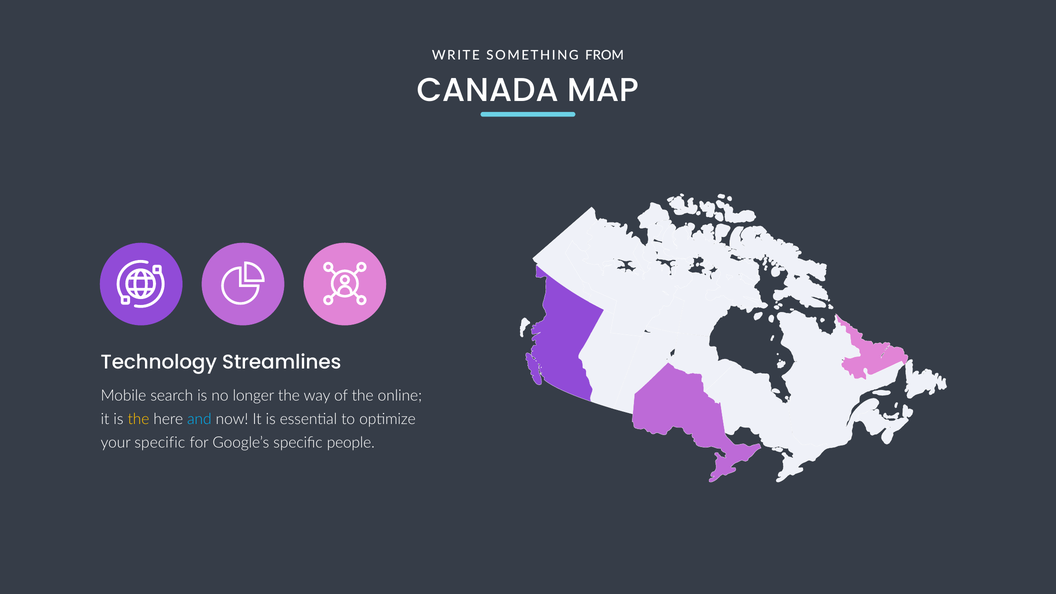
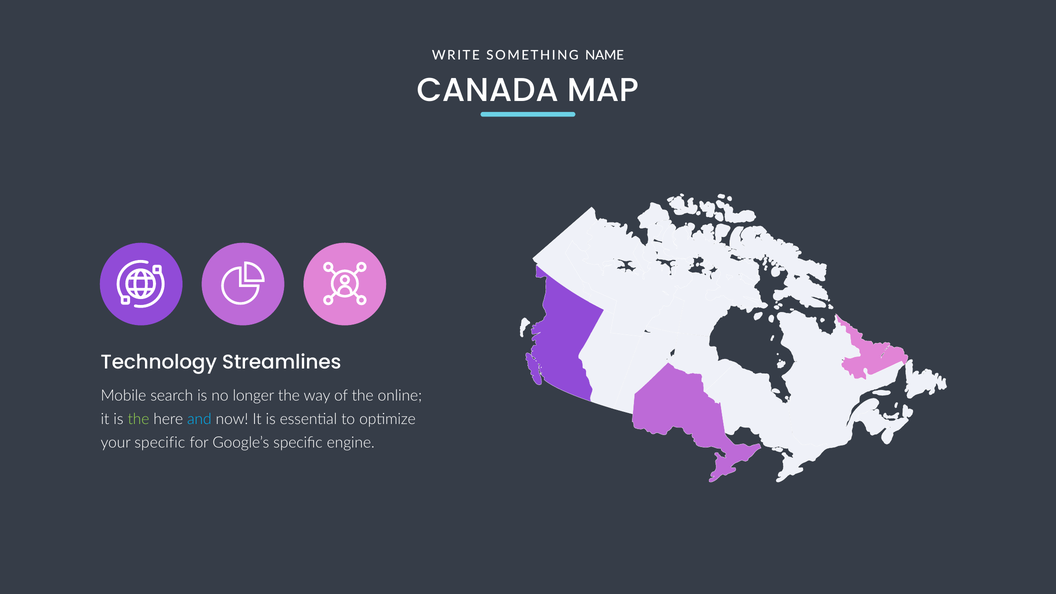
FROM: FROM -> NAME
the at (138, 419) colour: yellow -> light green
people: people -> engine
